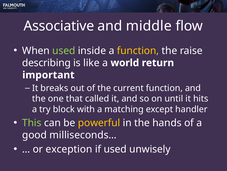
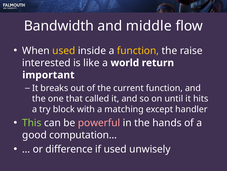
Associative: Associative -> Bandwidth
used at (64, 50) colour: light green -> yellow
describing: describing -> interested
powerful colour: yellow -> pink
milliseconds…: milliseconds… -> computation…
exception: exception -> difference
